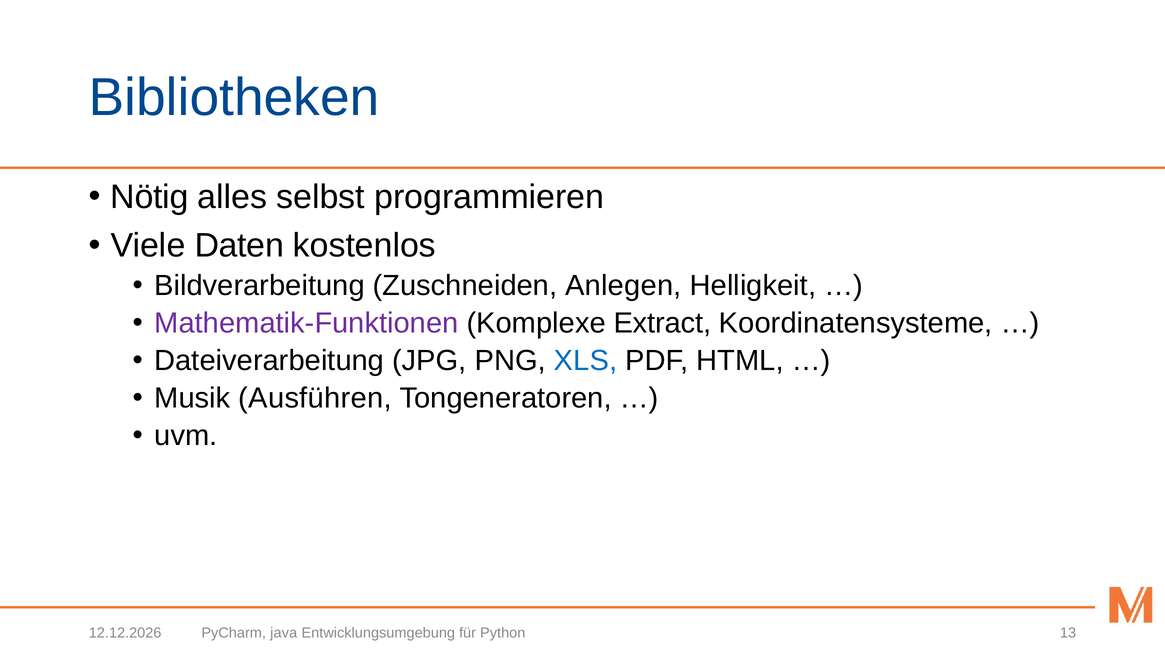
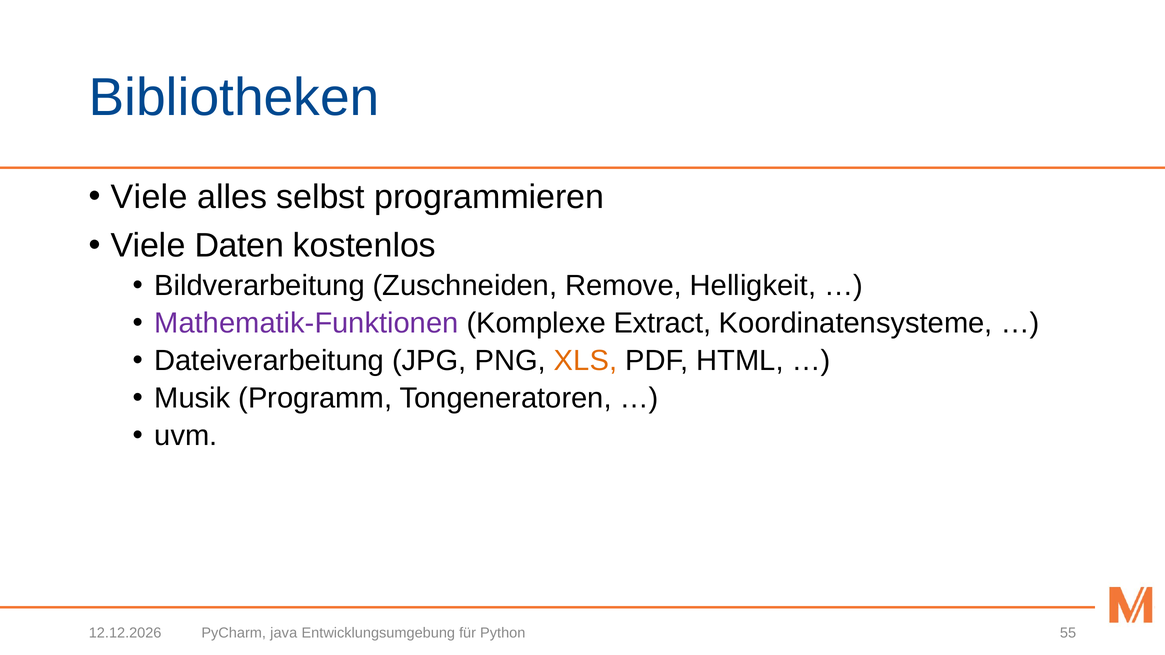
Nötig at (149, 197): Nötig -> Viele
Anlegen: Anlegen -> Remove
XLS colour: blue -> orange
Ausführen: Ausführen -> Programm
13: 13 -> 55
